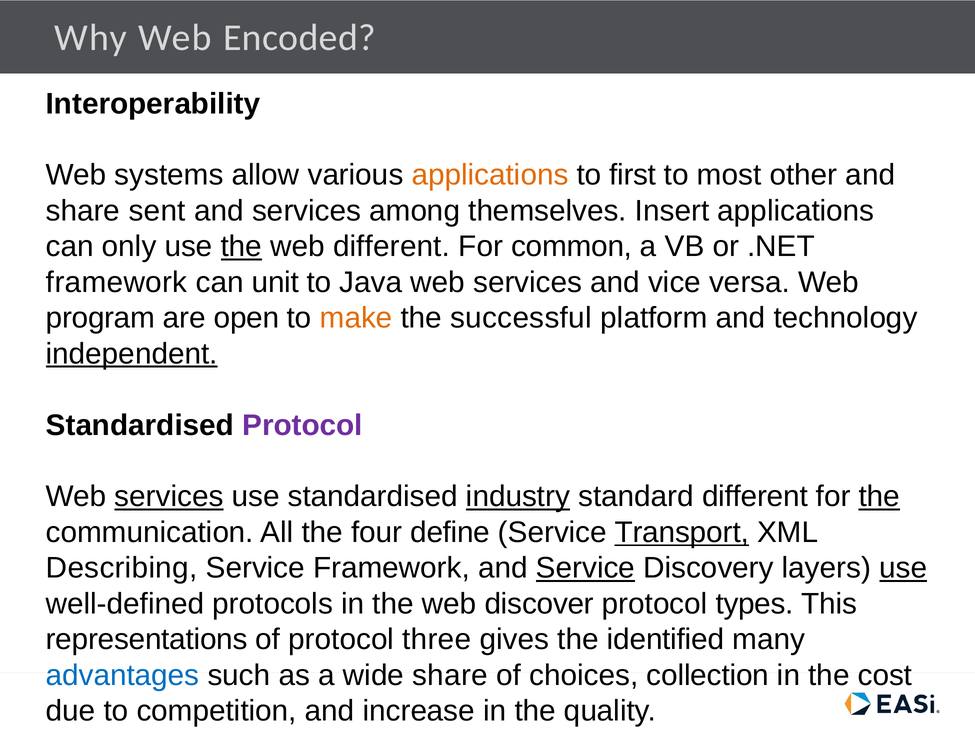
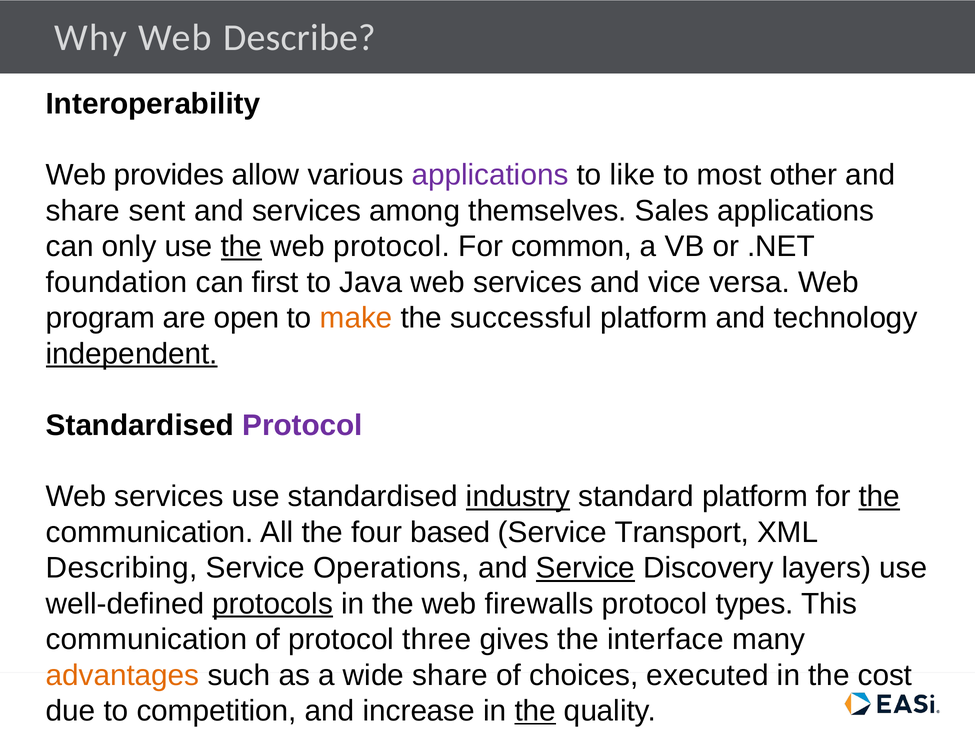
Encoded: Encoded -> Describe
systems: systems -> provides
applications at (490, 175) colour: orange -> purple
first: first -> like
Insert: Insert -> Sales
web different: different -> protocol
framework at (117, 282): framework -> foundation
unit: unit -> first
services at (169, 497) underline: present -> none
standard different: different -> platform
define: define -> based
Transport underline: present -> none
Service Framework: Framework -> Operations
use at (903, 568) underline: present -> none
protocols underline: none -> present
discover: discover -> firewalls
representations at (147, 640): representations -> communication
identified: identified -> interface
advantages colour: blue -> orange
collection: collection -> executed
the at (535, 711) underline: none -> present
